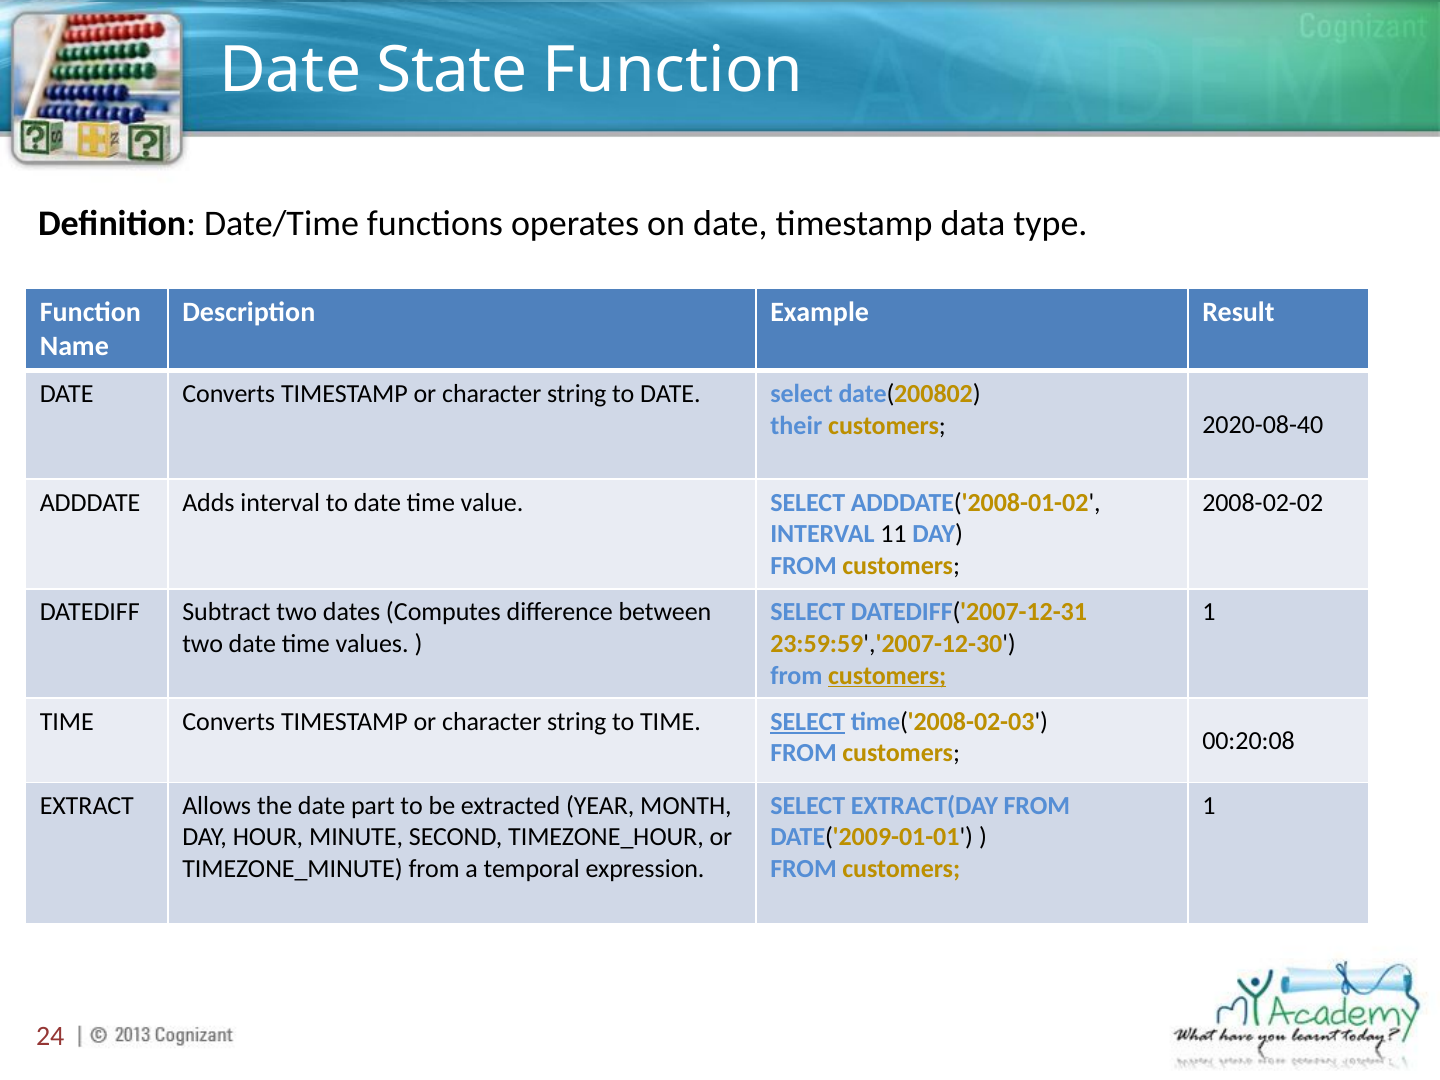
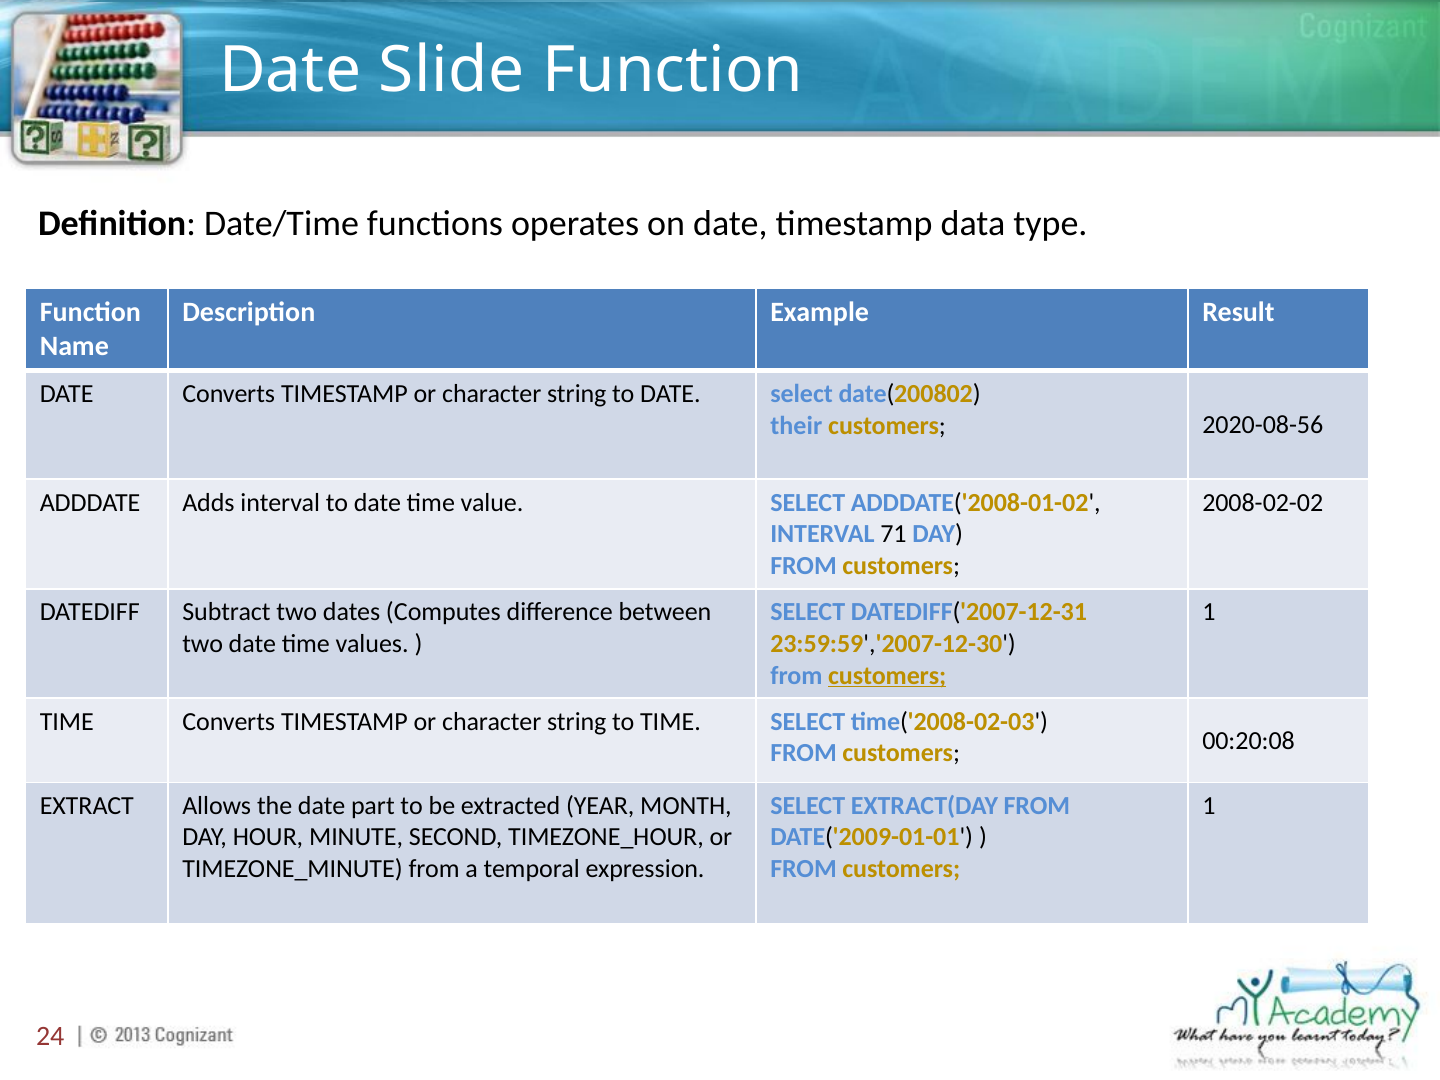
State: State -> Slide
2020-08-40: 2020-08-40 -> 2020-08-56
11: 11 -> 71
SELECT at (808, 722) underline: present -> none
